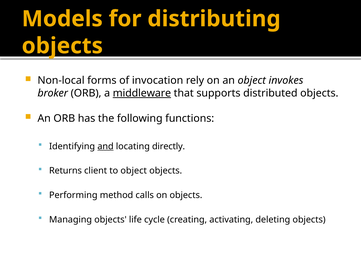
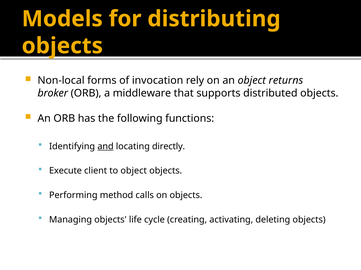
invokes: invokes -> returns
middleware underline: present -> none
Returns: Returns -> Execute
